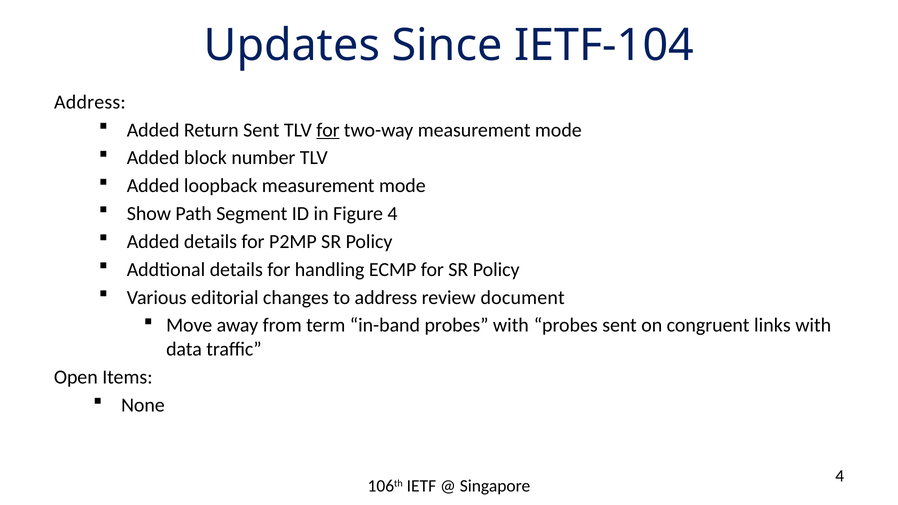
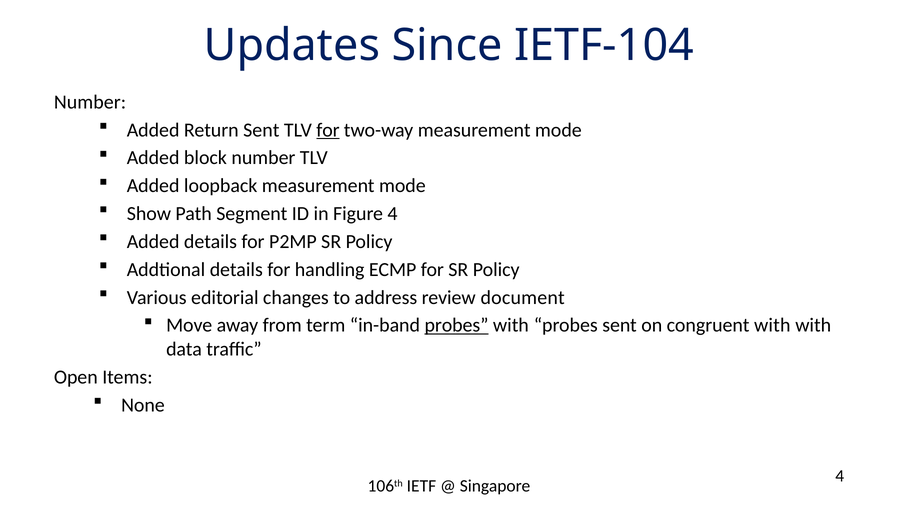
Address at (90, 102): Address -> Number
probes at (457, 325) underline: none -> present
congruent links: links -> with
